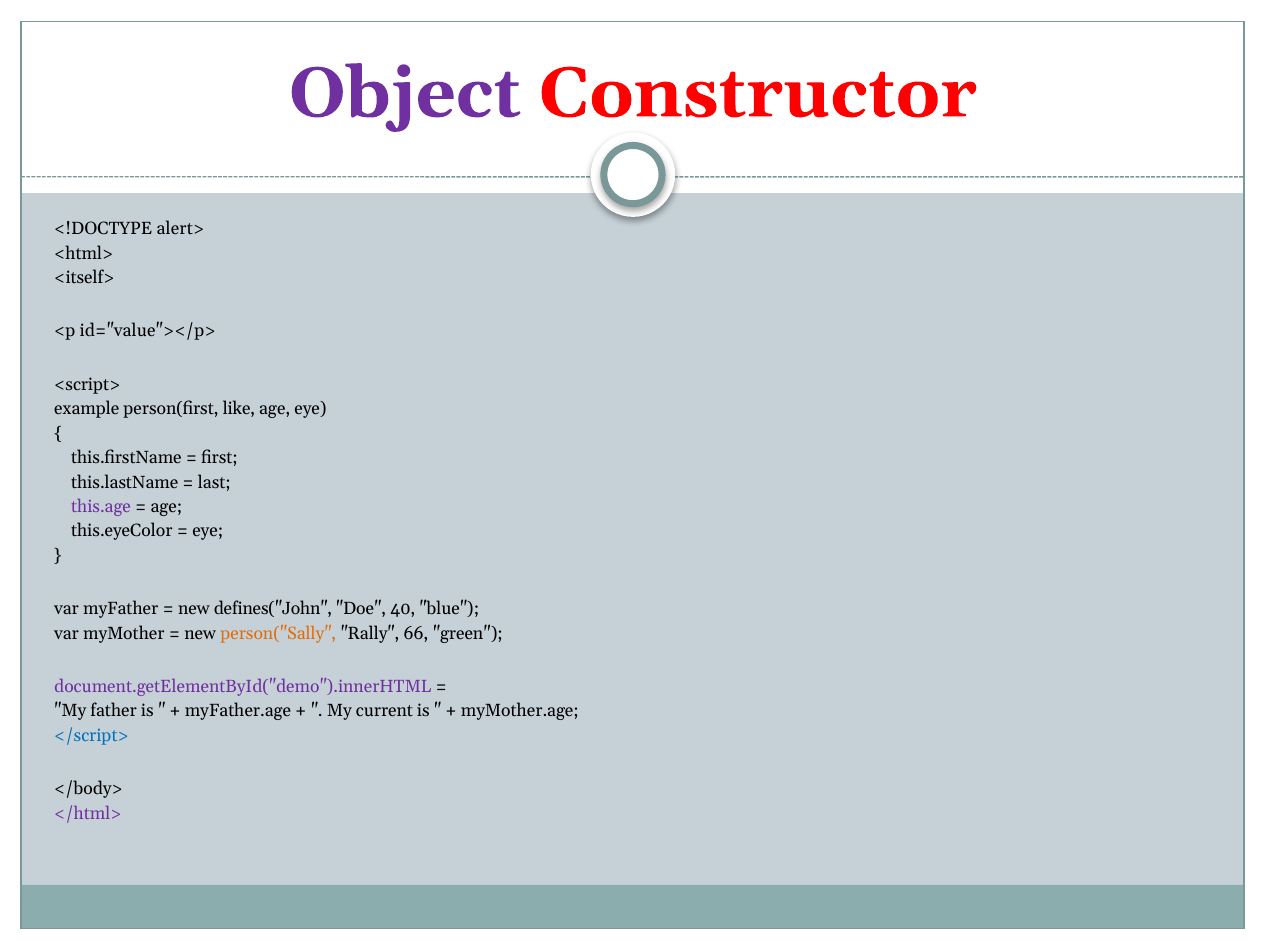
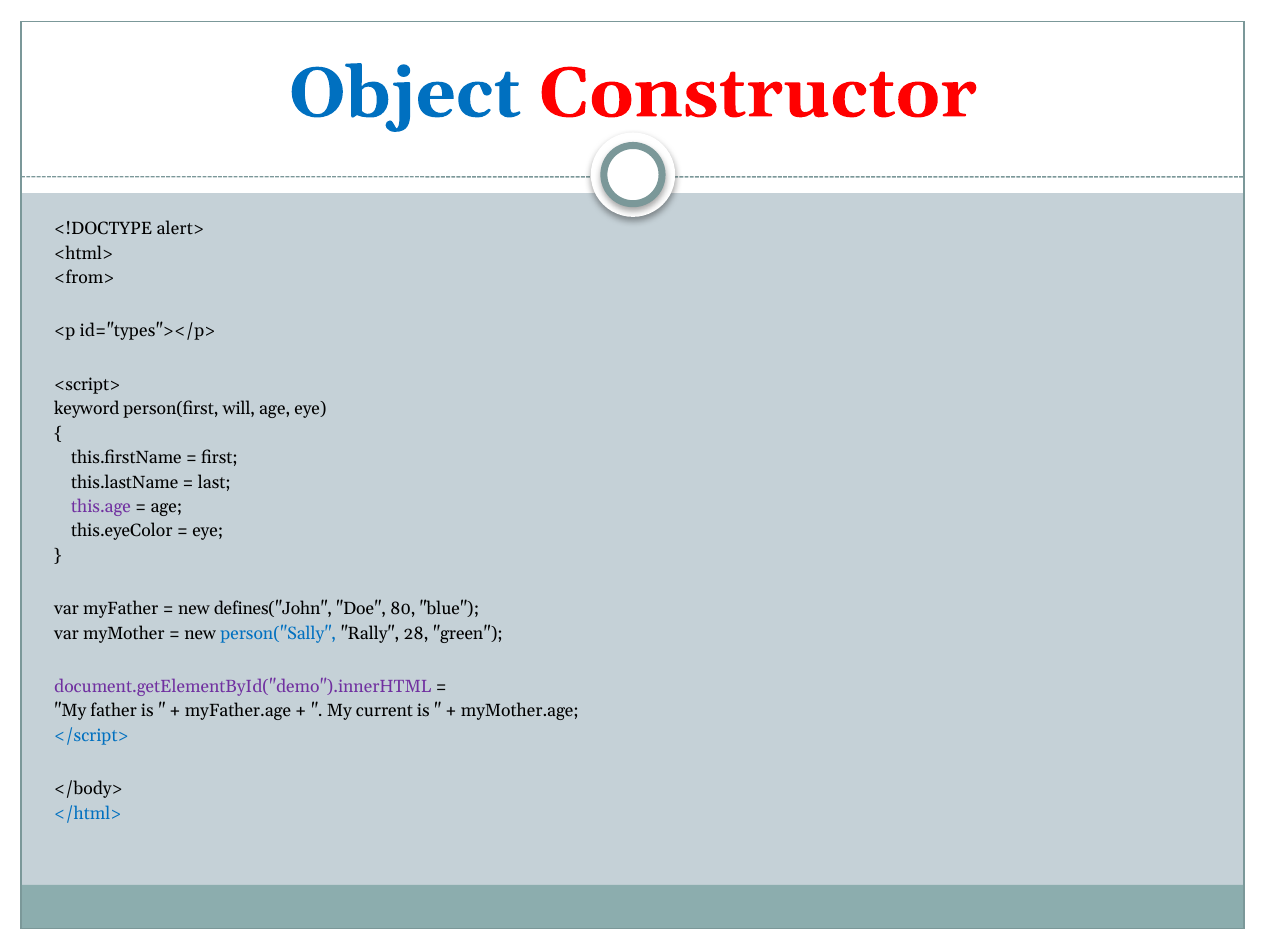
Object colour: purple -> blue
<itself>: <itself> -> <from>
id="value"></p>: id="value"></p> -> id="types"></p>
example: example -> keyword
like: like -> will
40: 40 -> 80
person("Sally colour: orange -> blue
66: 66 -> 28
</html> colour: purple -> blue
